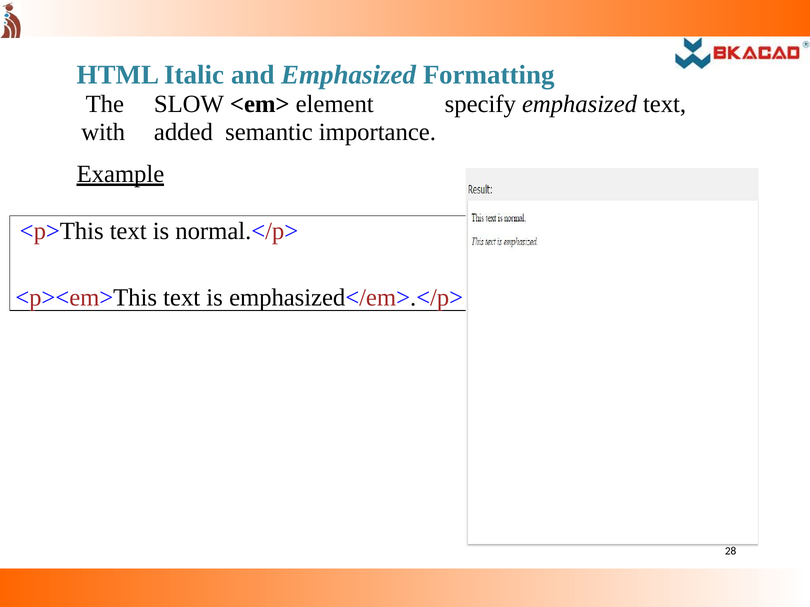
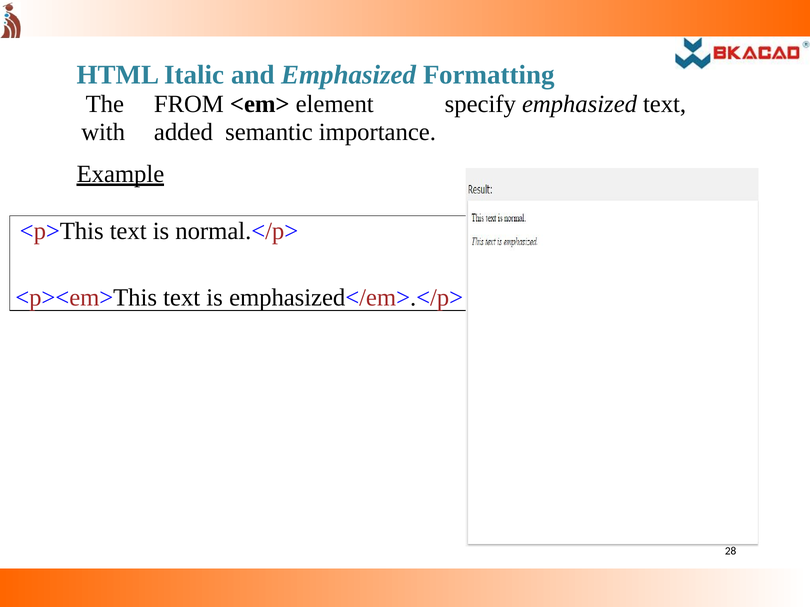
SLOW: SLOW -> FROM
